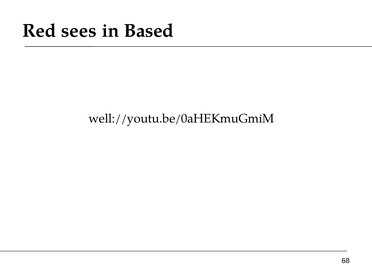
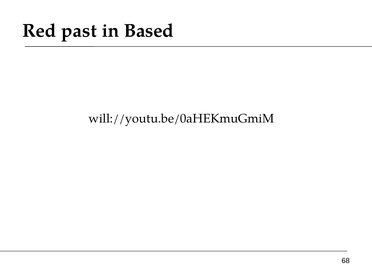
sees: sees -> past
well://youtu.be/0aHEKmuGmiM: well://youtu.be/0aHEKmuGmiM -> will://youtu.be/0aHEKmuGmiM
